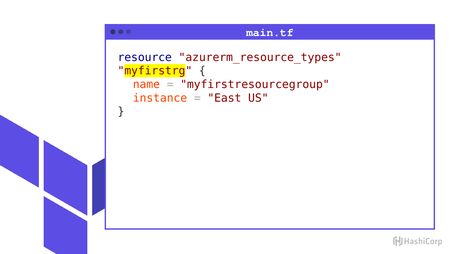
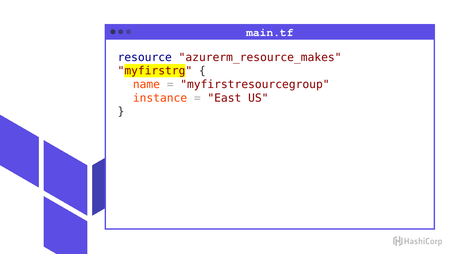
azurerm_resource_types: azurerm_resource_types -> azurerm_resource_makes
